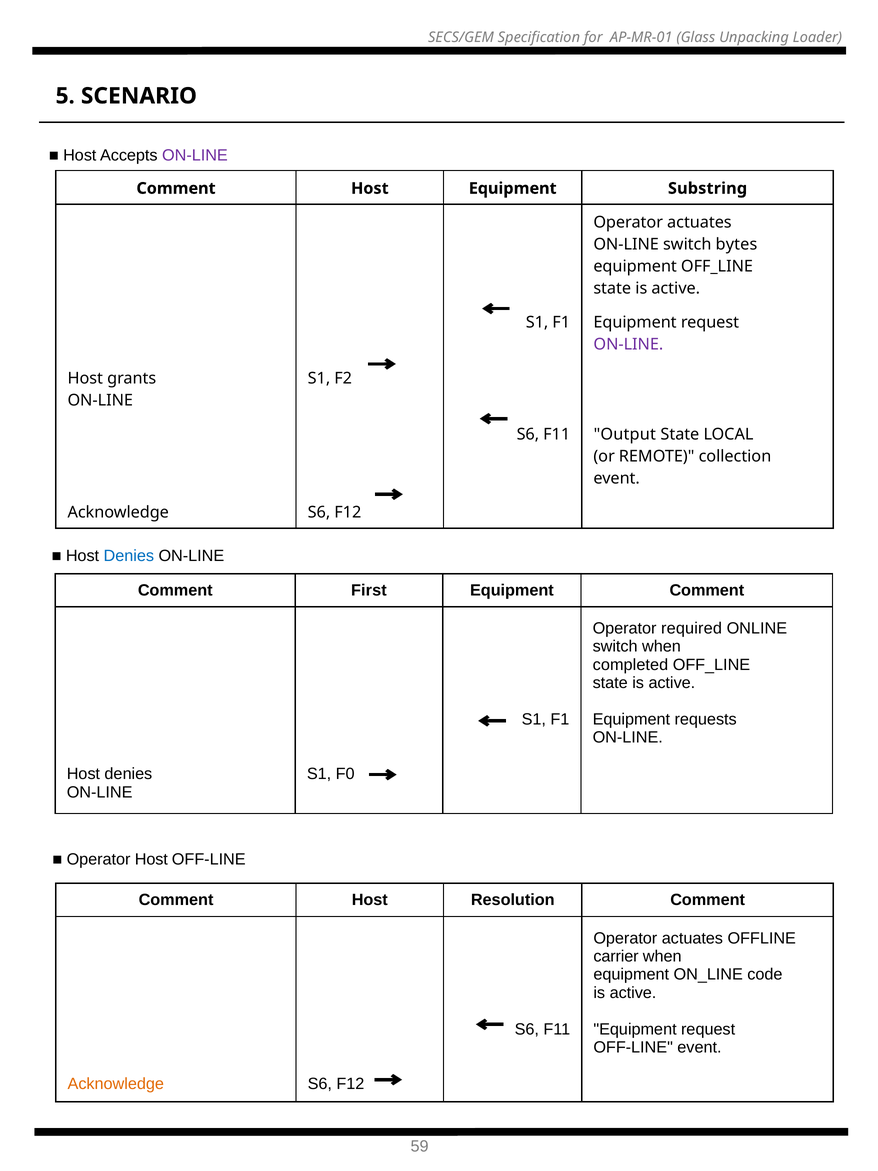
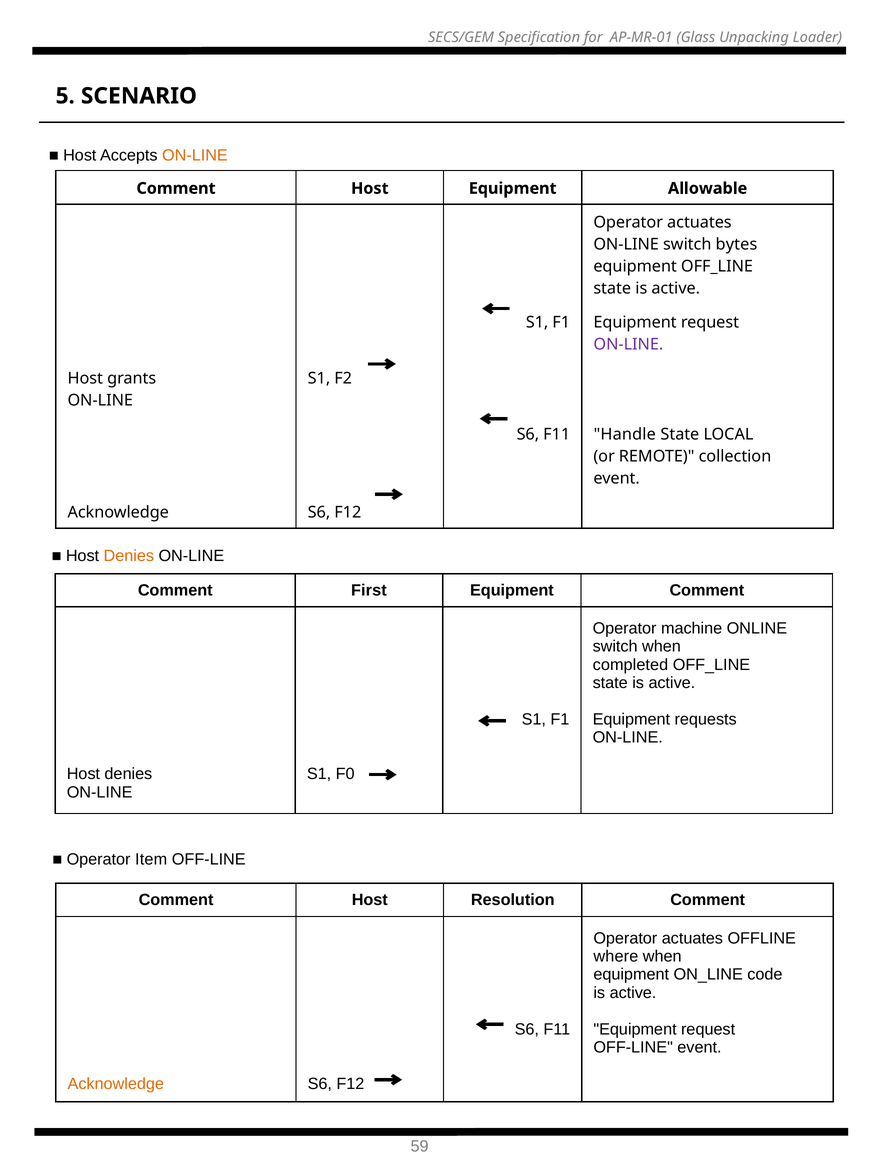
ON-LINE at (195, 156) colour: purple -> orange
Substring: Substring -> Allowable
Output: Output -> Handle
Denies at (129, 556) colour: blue -> orange
required: required -> machine
Operator Host: Host -> Item
carrier: carrier -> where
